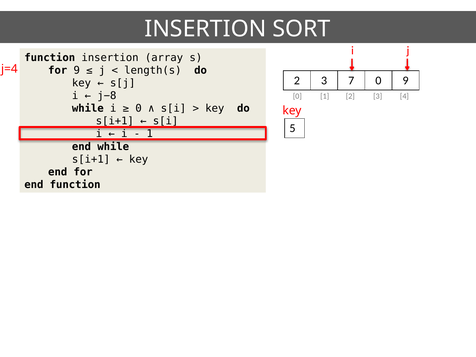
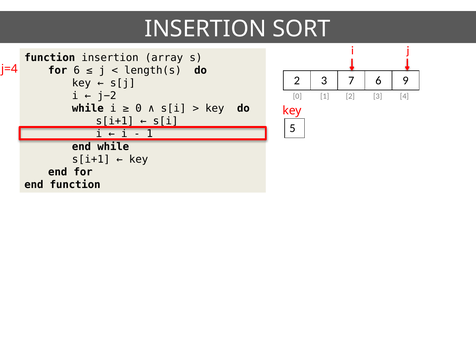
for 9: 9 -> 6
7 0: 0 -> 6
j−8: j−8 -> j−2
